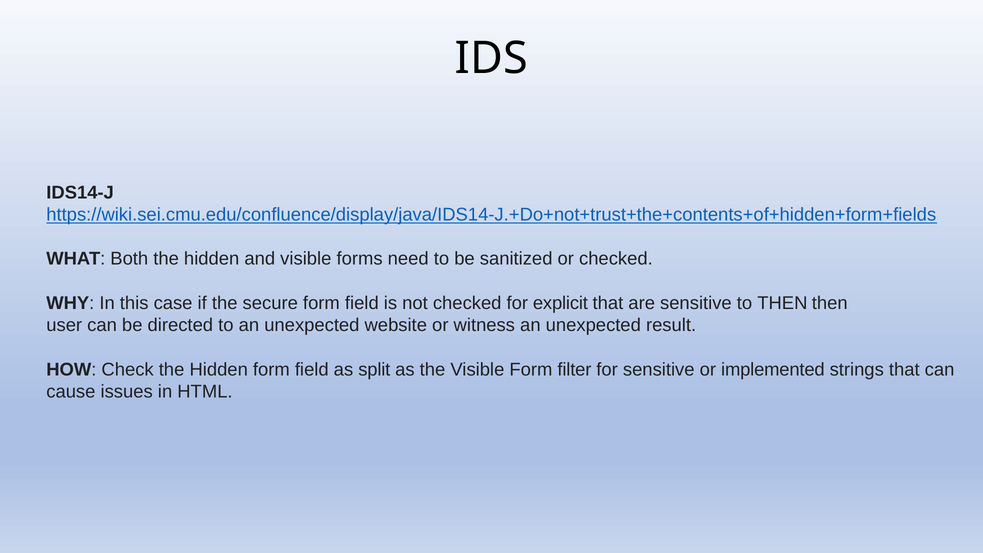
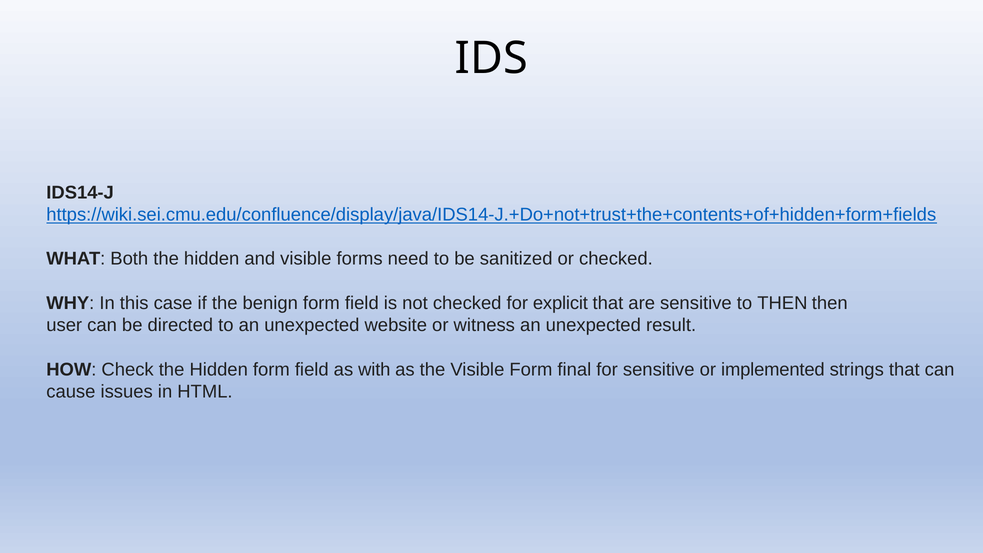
secure: secure -> benign
split: split -> with
filter: filter -> final
